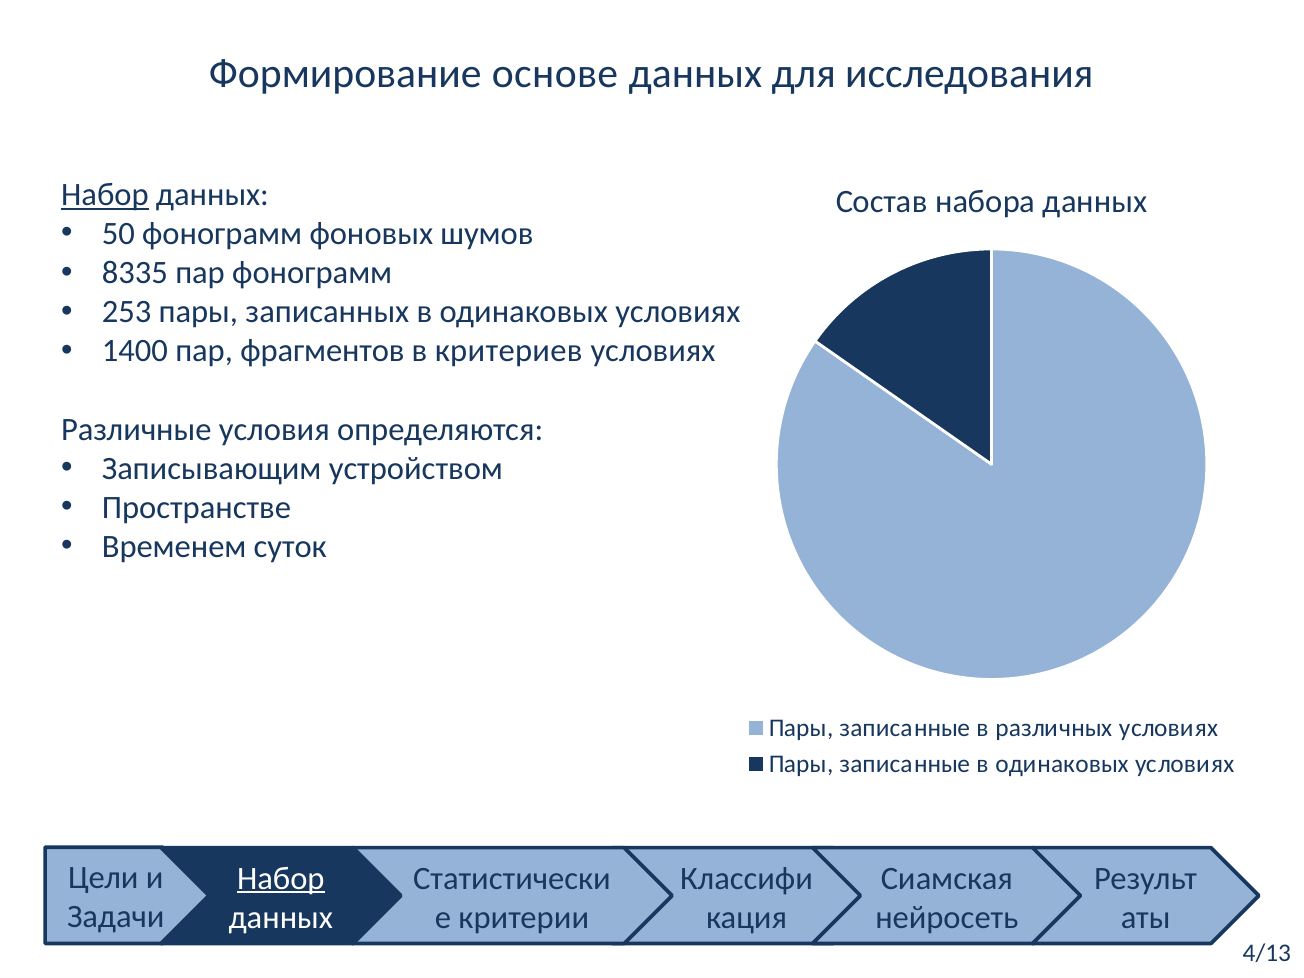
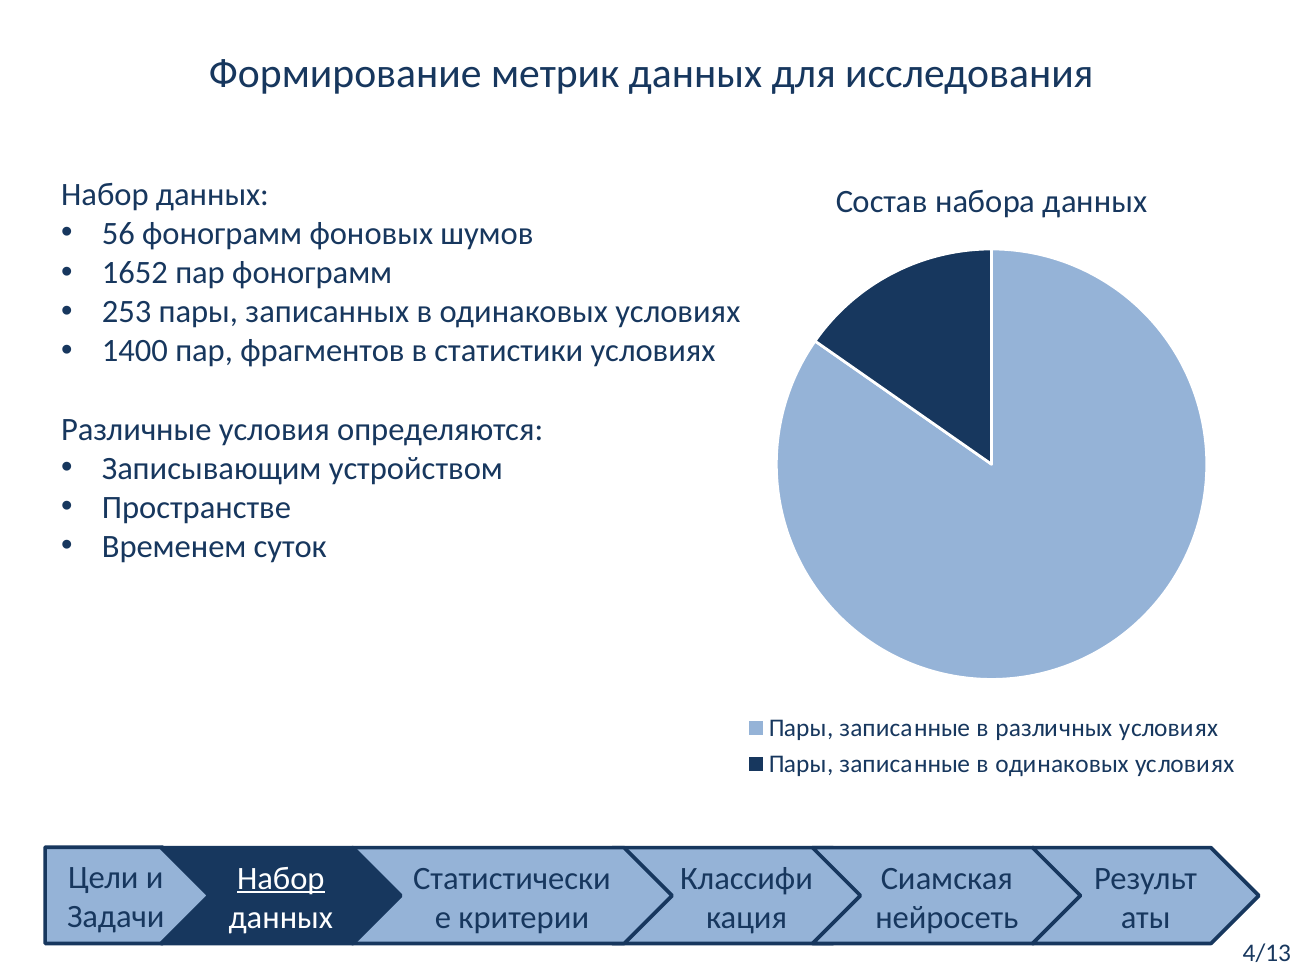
основе: основе -> метрик
Набор at (105, 195) underline: present -> none
50: 50 -> 56
8335: 8335 -> 1652
критериев: критериев -> статистики
